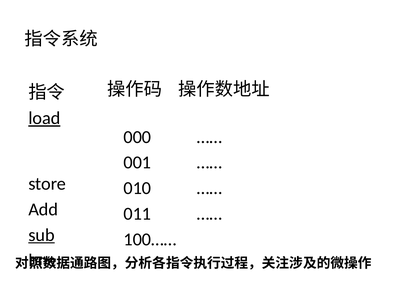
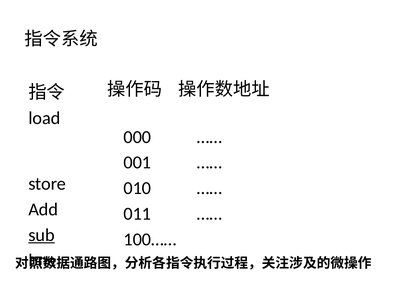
load underline: present -> none
